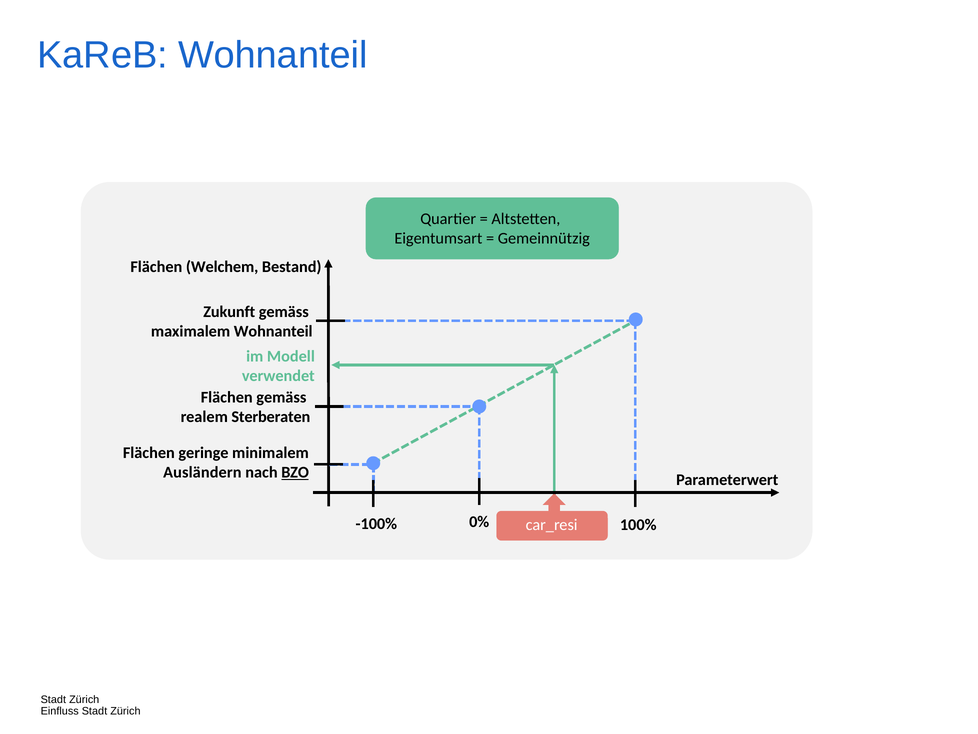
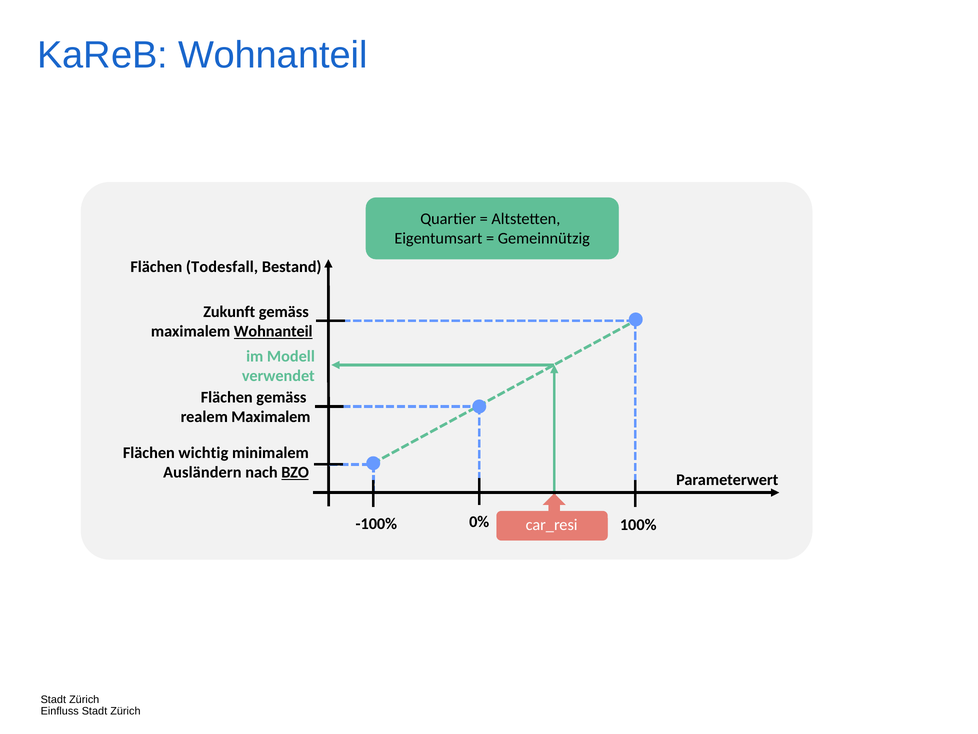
Welchem: Welchem -> Todesfall
Wohnanteil at (273, 331) underline: none -> present
realem Sterberaten: Sterberaten -> Maximalem
geringe: geringe -> wichtig
